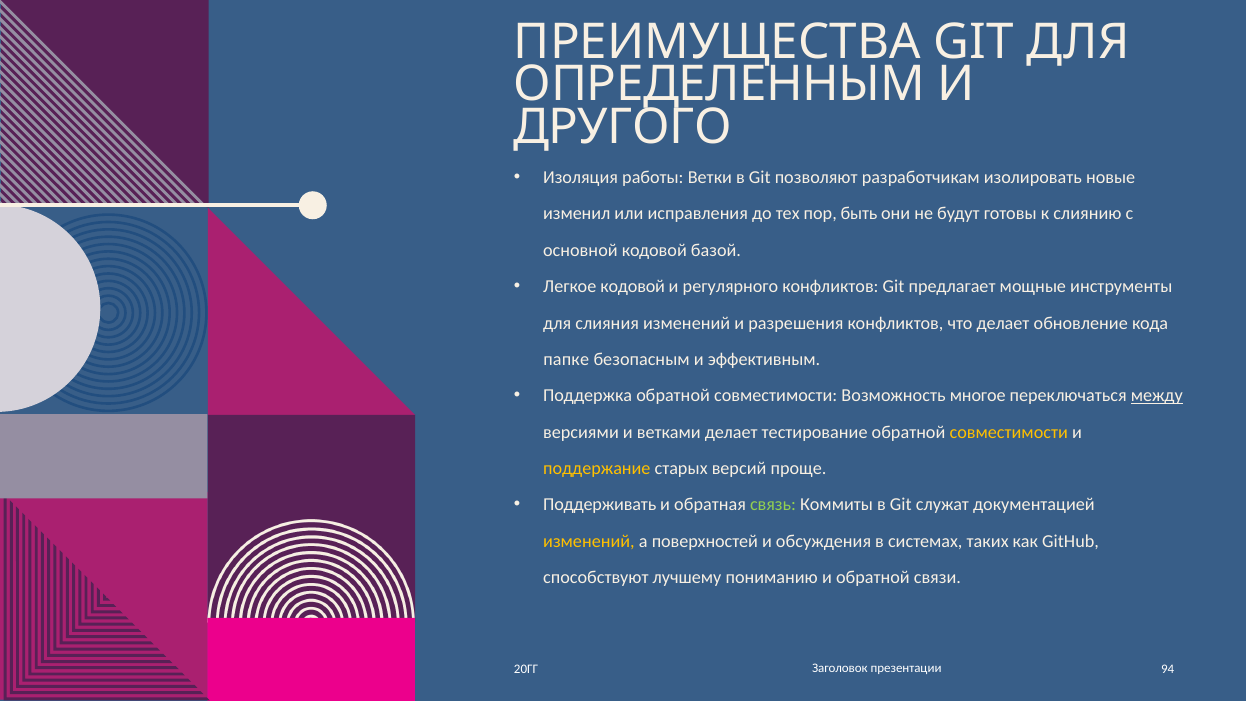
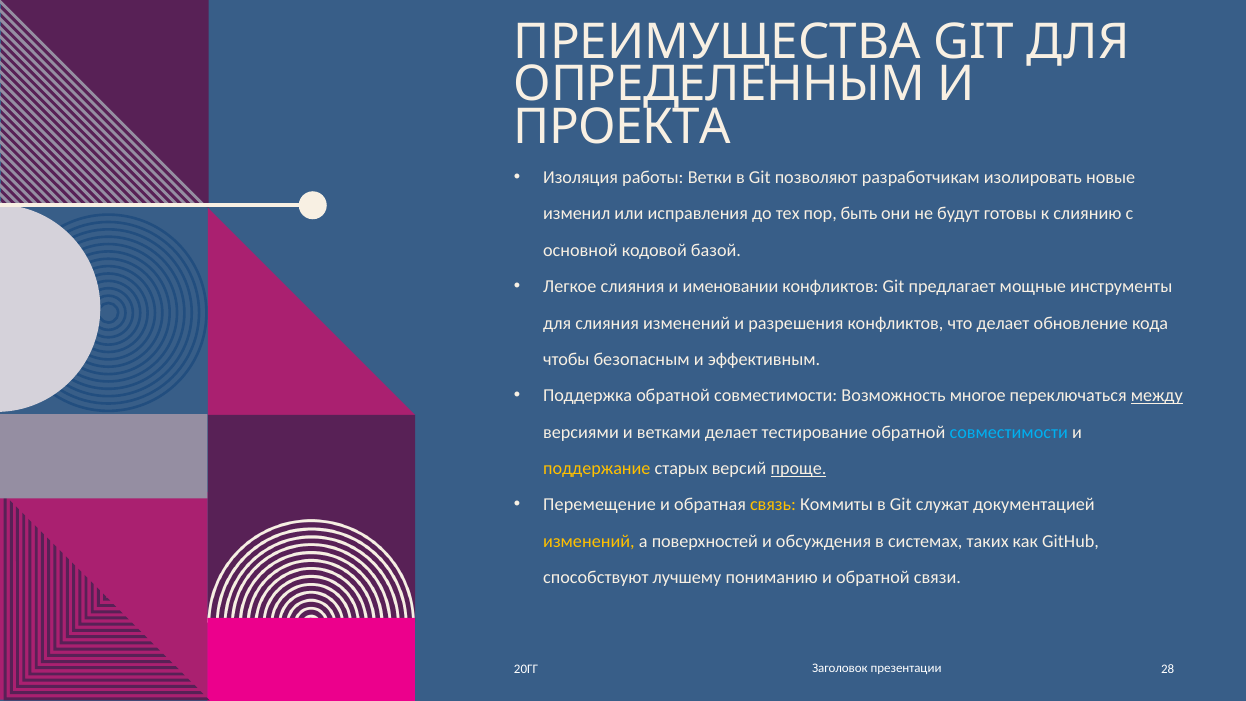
ДРУГОГО: ДРУГОГО -> ПРОЕКТА
Легкое кодовой: кодовой -> слияния
регулярного: регулярного -> именовании
папке: папке -> чтобы
совместимости at (1009, 432) colour: yellow -> light blue
проще underline: none -> present
Поддерживать: Поддерживать -> Перемещение
связь colour: light green -> yellow
94: 94 -> 28
